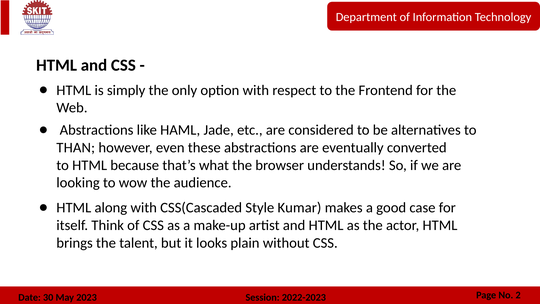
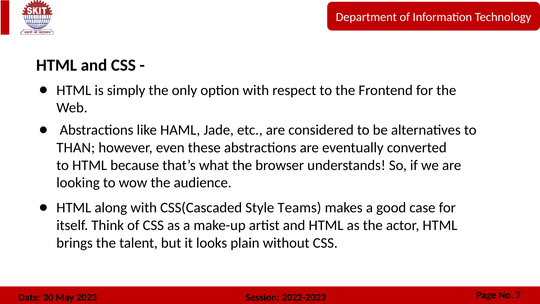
Kumar: Kumar -> Teams
2: 2 -> 7
